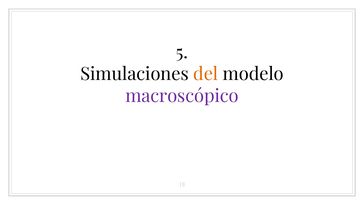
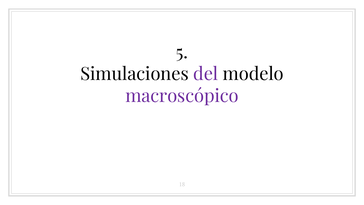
del colour: orange -> purple
